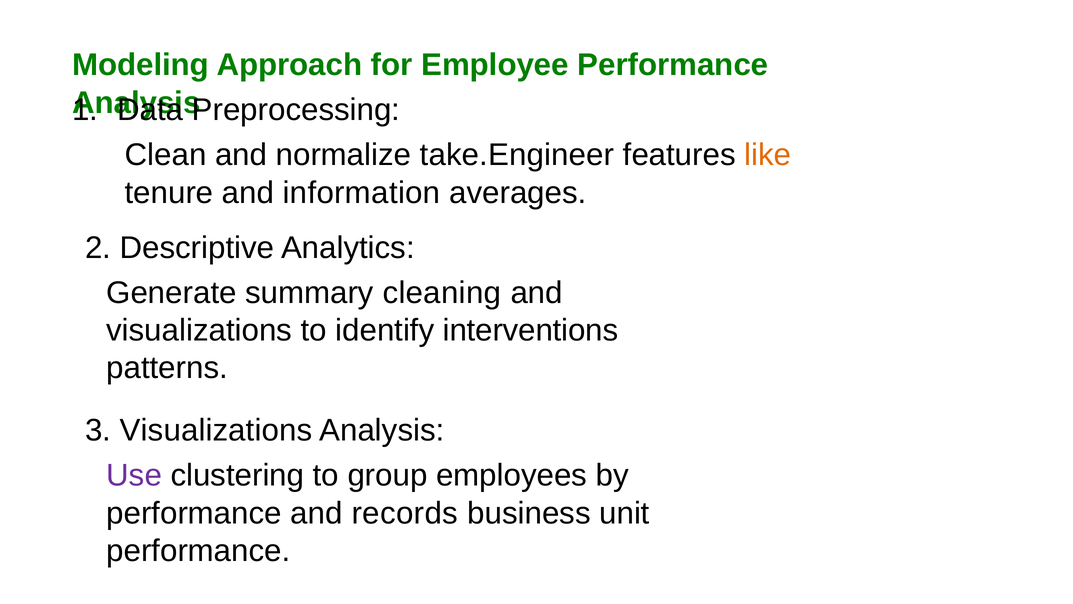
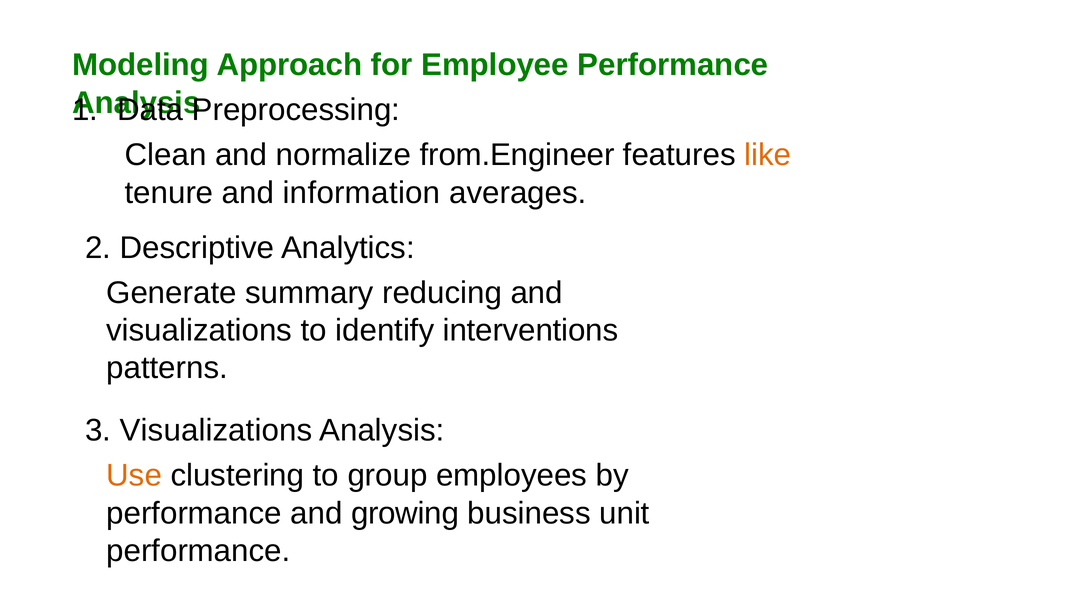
take.Engineer: take.Engineer -> from.Engineer
cleaning: cleaning -> reducing
Use colour: purple -> orange
records: records -> growing
